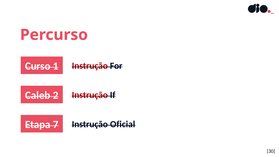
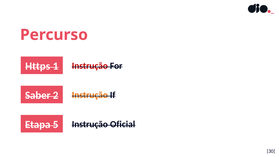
Curso: Curso -> Https
Caleb: Caleb -> Saber
Instrução at (90, 95) colour: red -> orange
7: 7 -> 5
